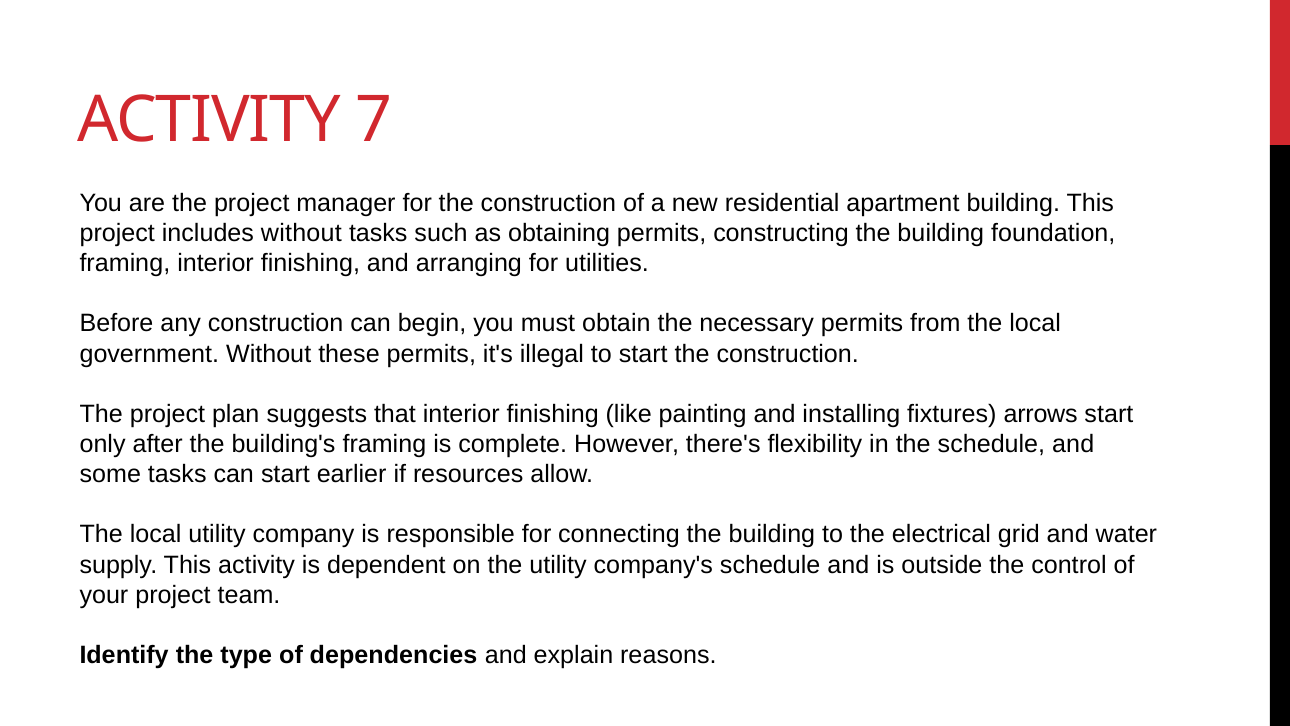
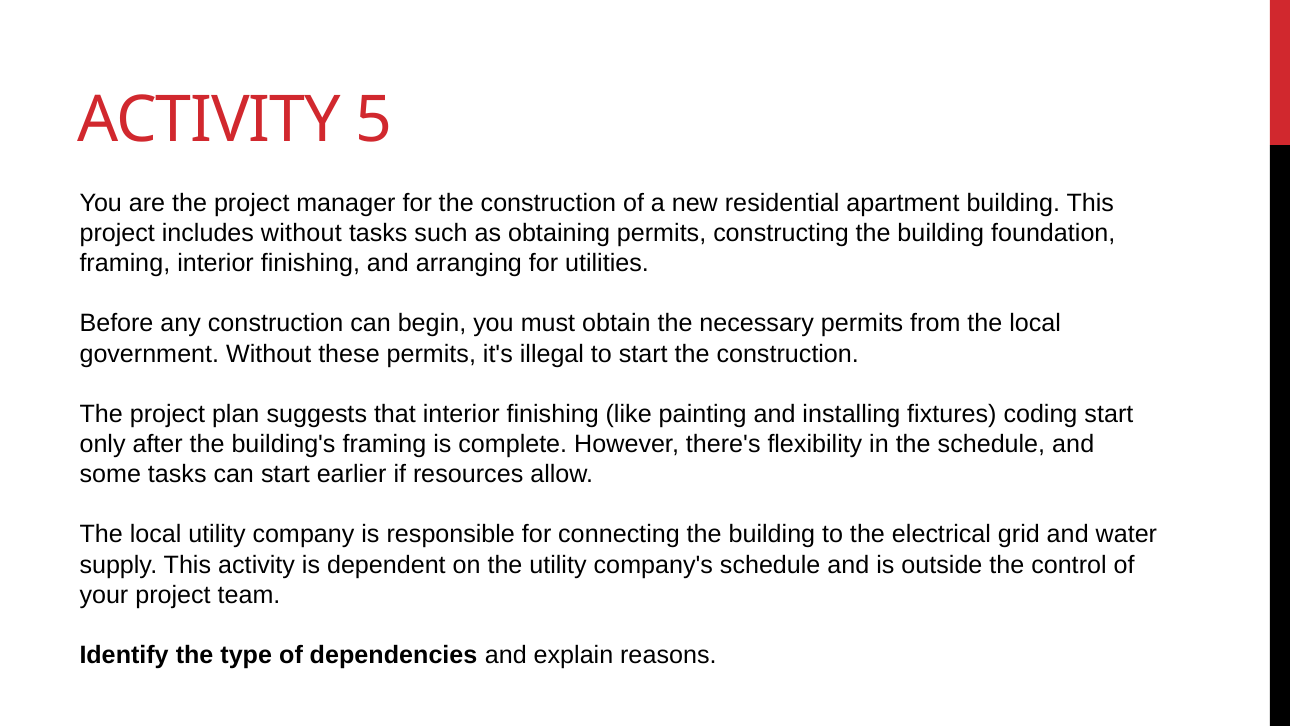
7: 7 -> 5
arrows: arrows -> coding
